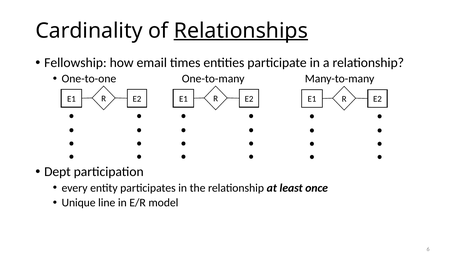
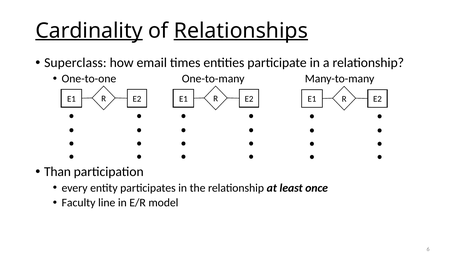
Cardinality underline: none -> present
Fellowship: Fellowship -> Superclass
Dept: Dept -> Than
Unique: Unique -> Faculty
